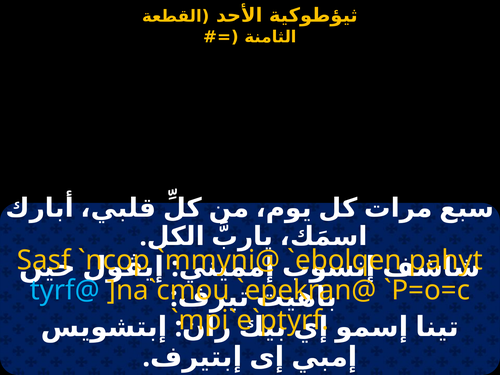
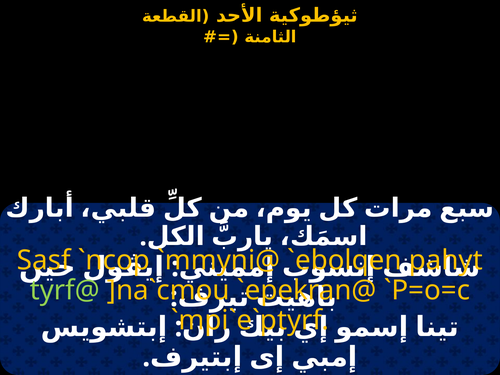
tyrf@ colour: light blue -> light green
